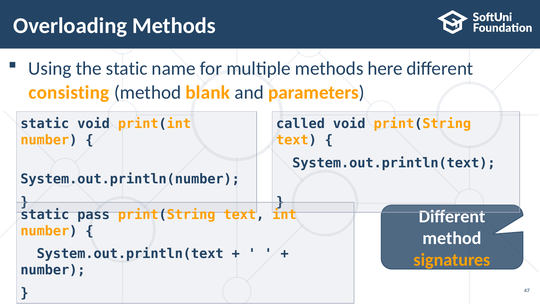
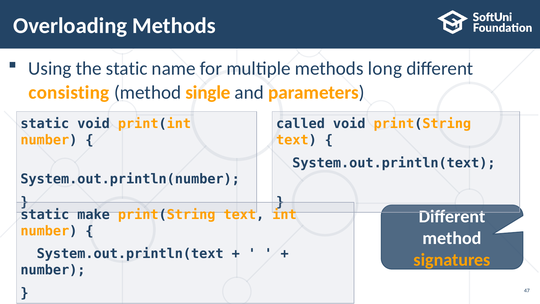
here: here -> long
blank: blank -> single
pass: pass -> make
